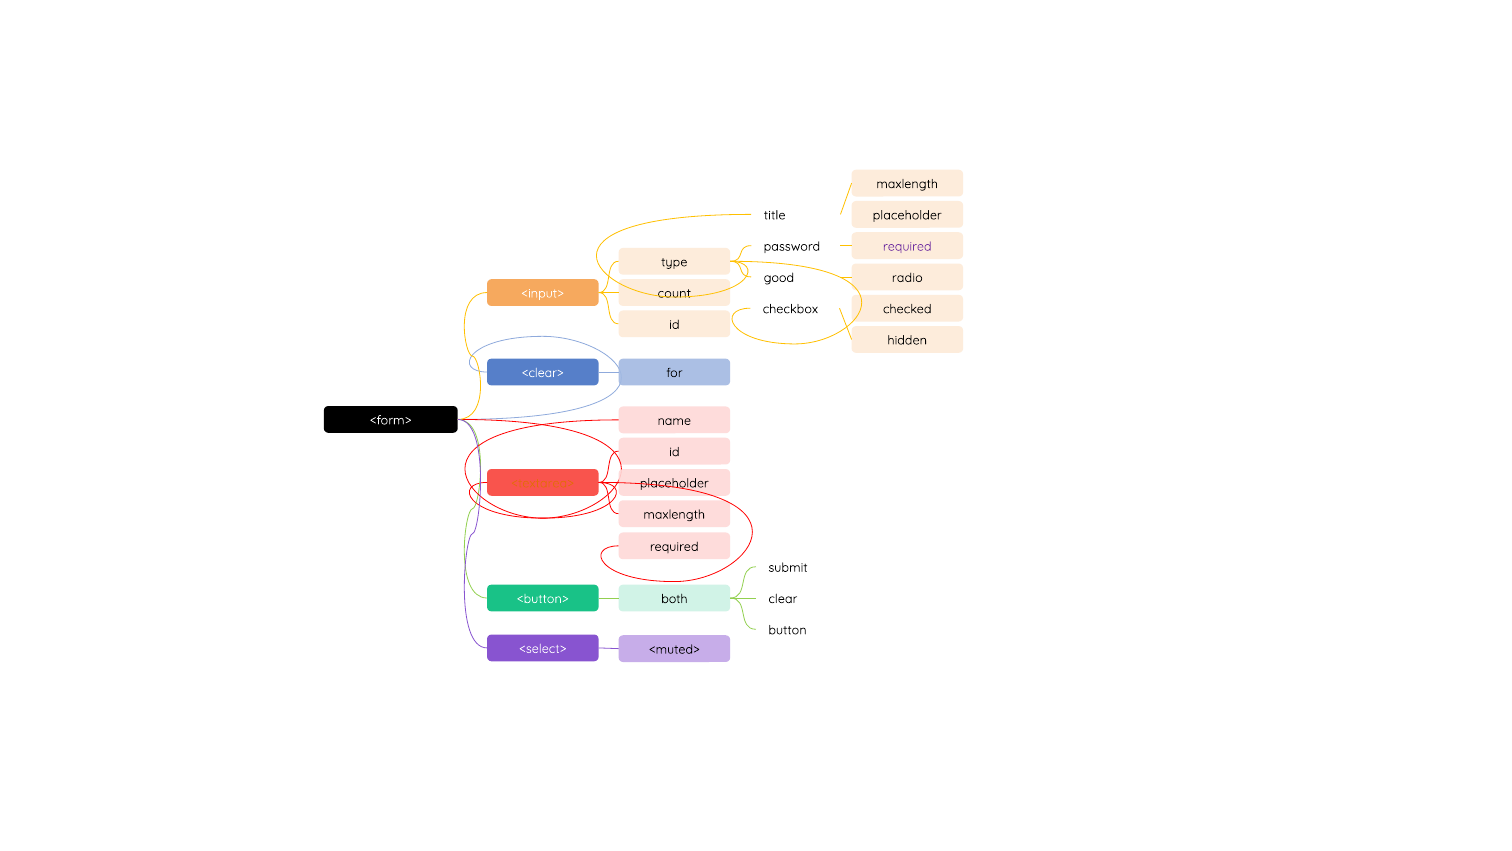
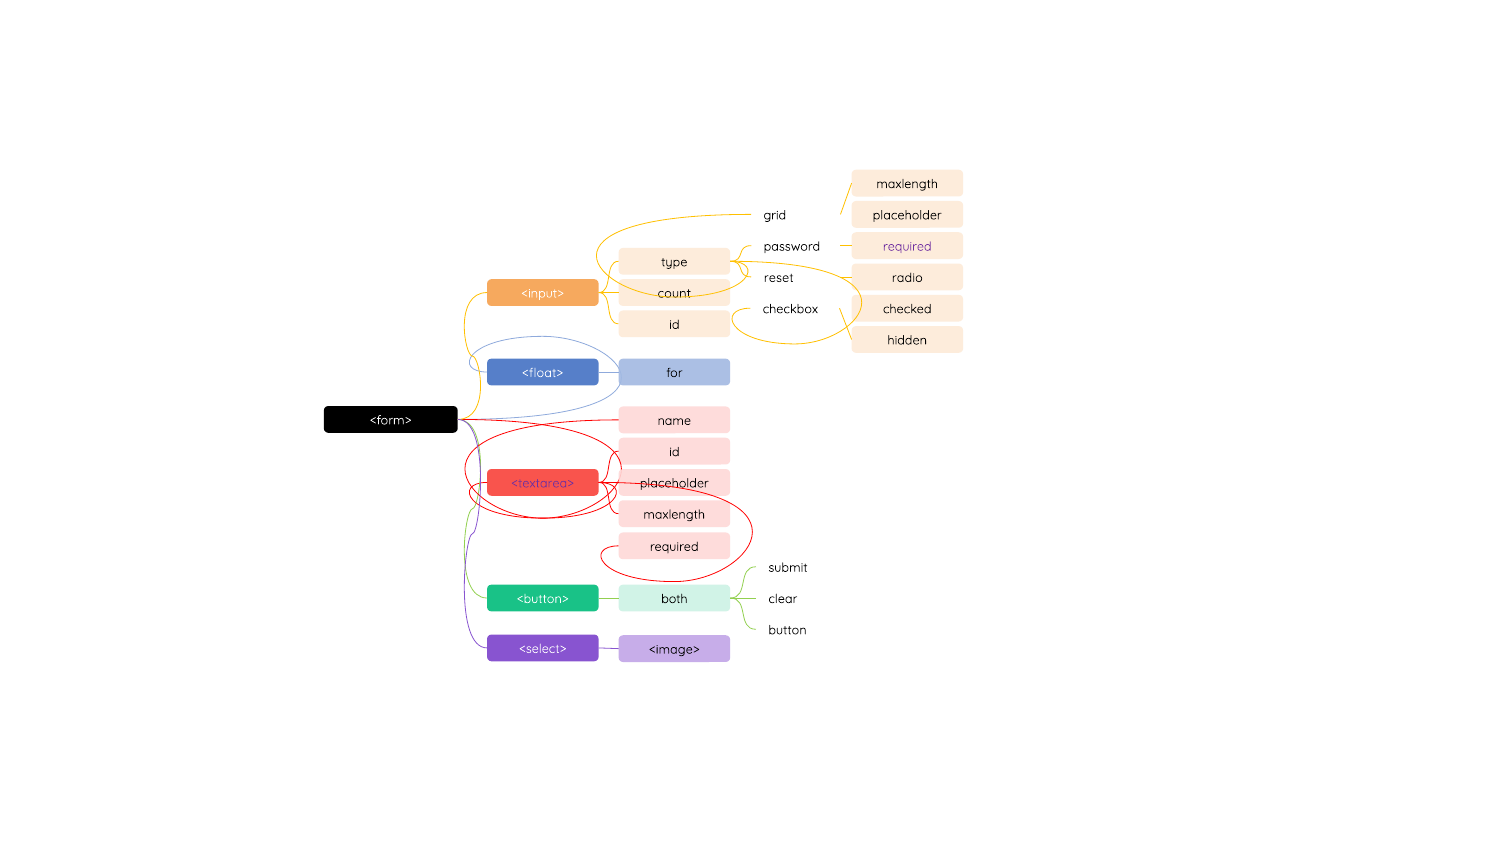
title: title -> grid
good: good -> reset
<clear>: <clear> -> <float>
<textarea> colour: orange -> purple
<muted>: <muted> -> <image>
